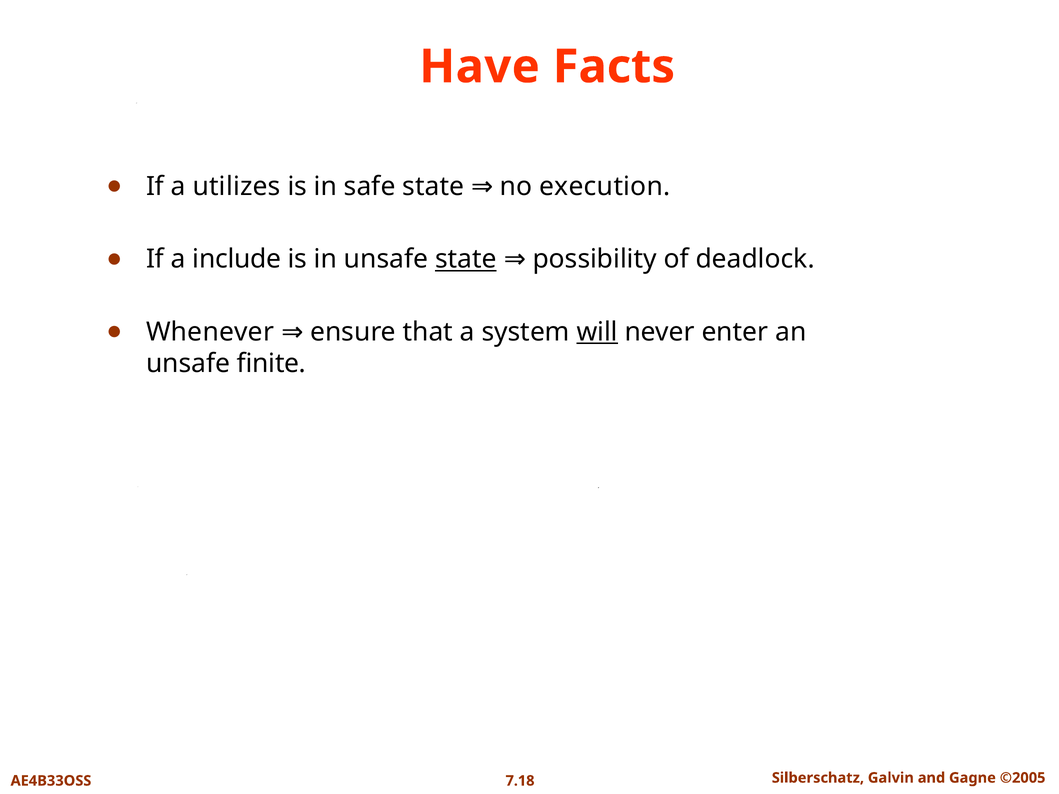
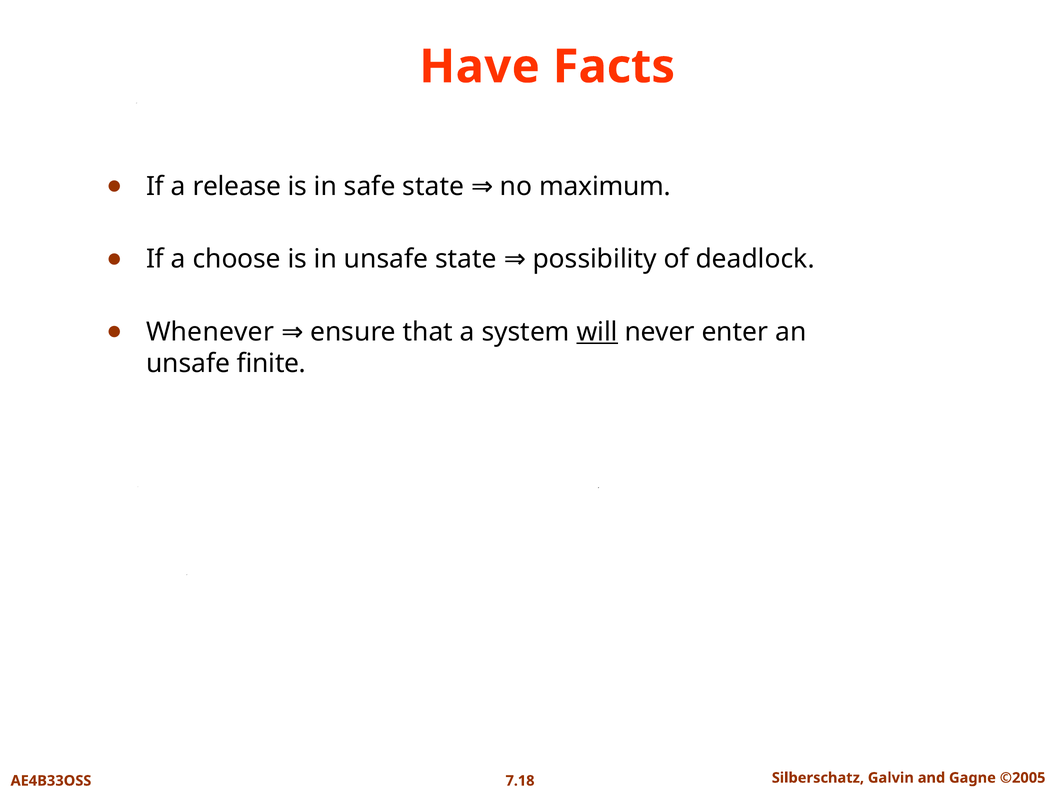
utilizes: utilizes -> release
execution: execution -> maximum
include: include -> choose
state at (466, 259) underline: present -> none
